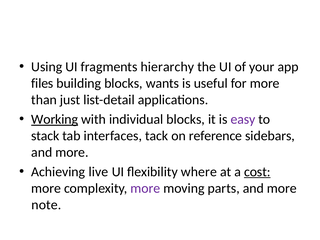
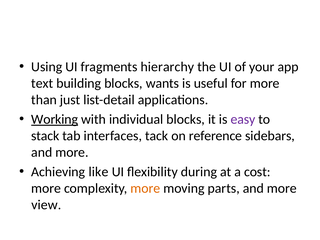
files: files -> text
live: live -> like
where: where -> during
cost underline: present -> none
more at (145, 188) colour: purple -> orange
note: note -> view
